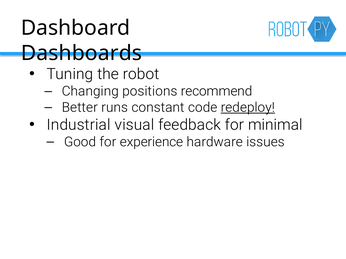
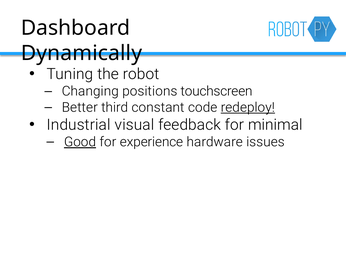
Dashboards: Dashboards -> Dynamically
recommend: recommend -> touchscreen
runs: runs -> third
Good underline: none -> present
